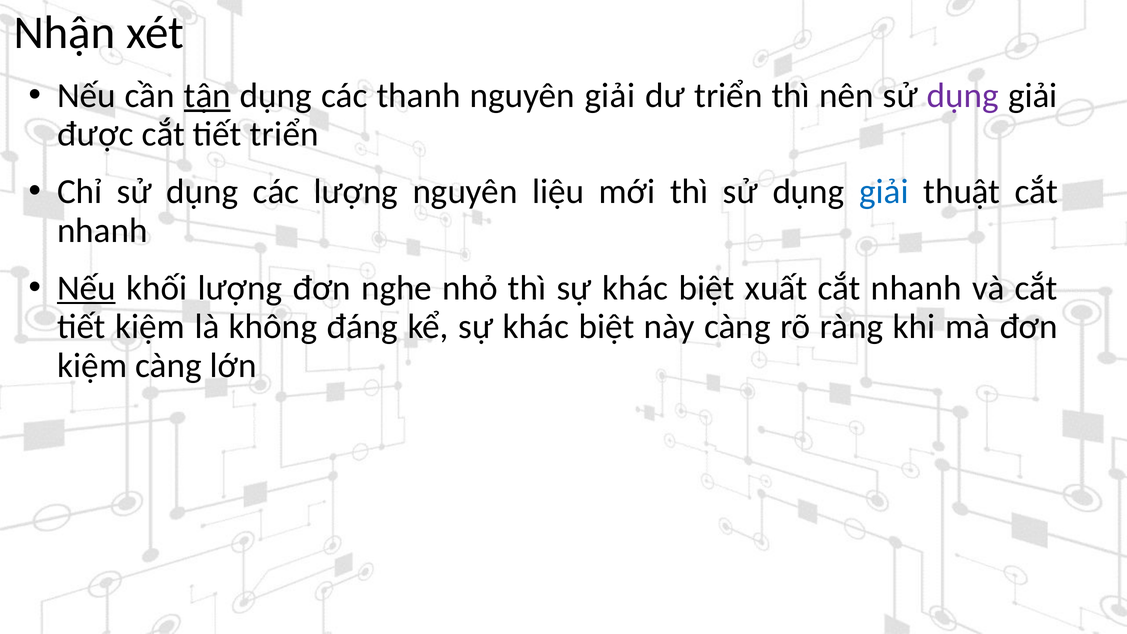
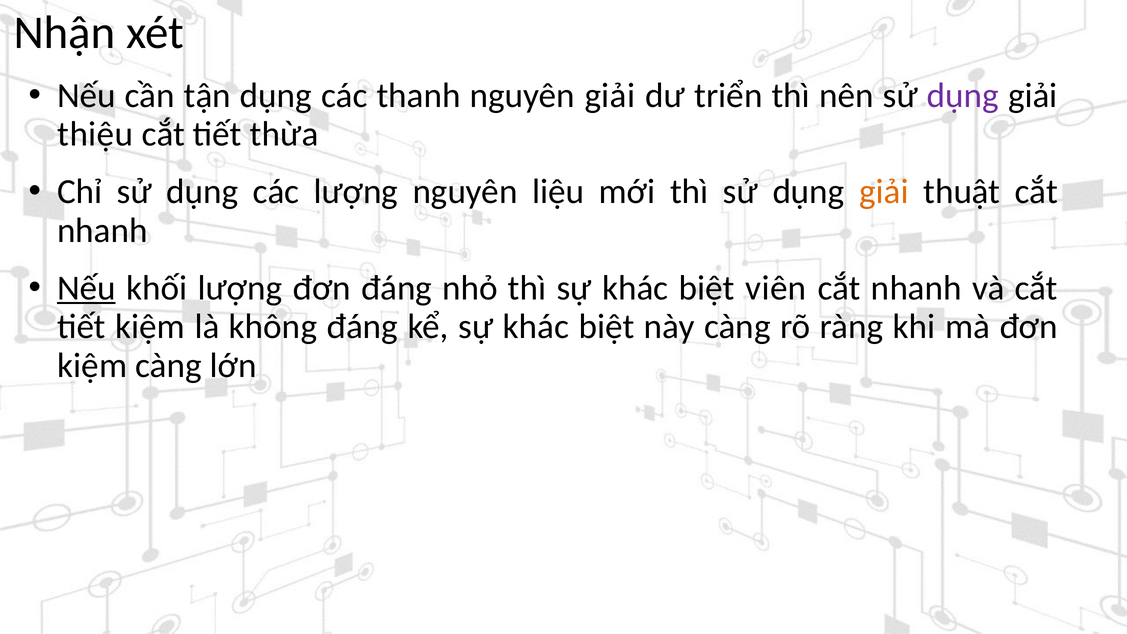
tận underline: present -> none
được: được -> thiệu
tiết triển: triển -> thừa
giải at (884, 192) colour: blue -> orange
đơn nghe: nghe -> đáng
xuất: xuất -> viên
